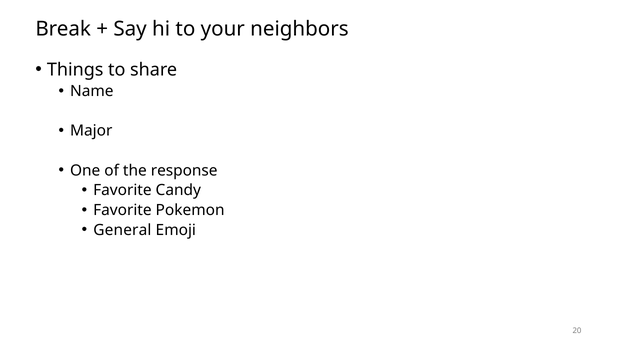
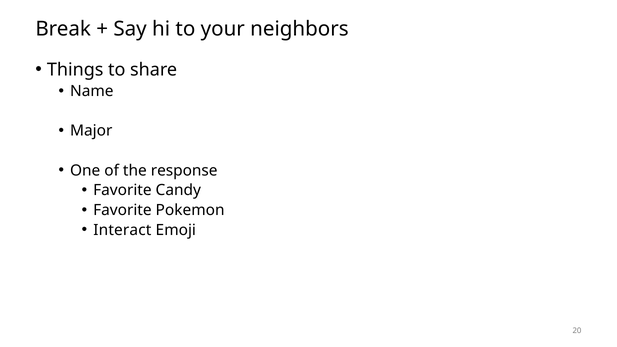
General: General -> Interact
